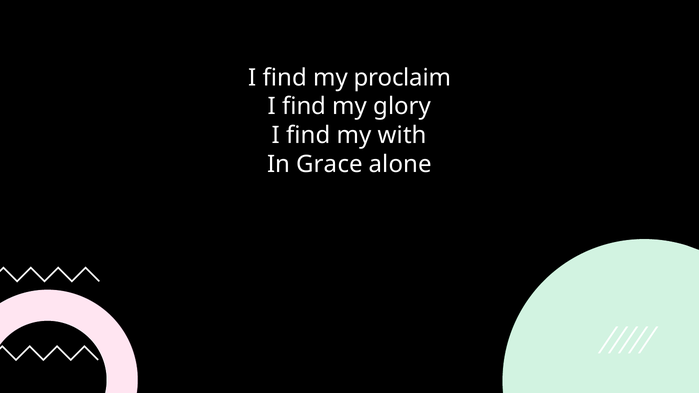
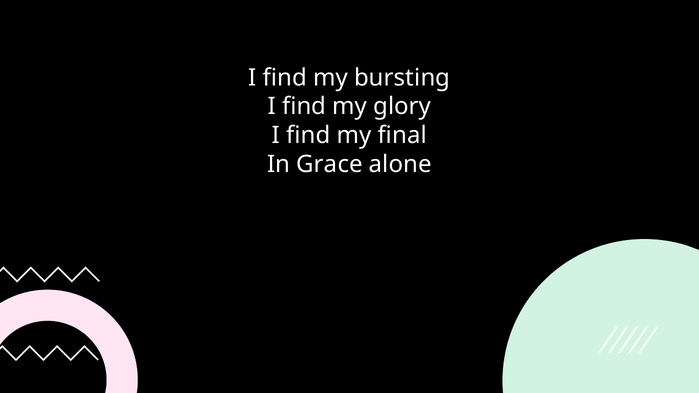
proclaim: proclaim -> bursting
with: with -> final
